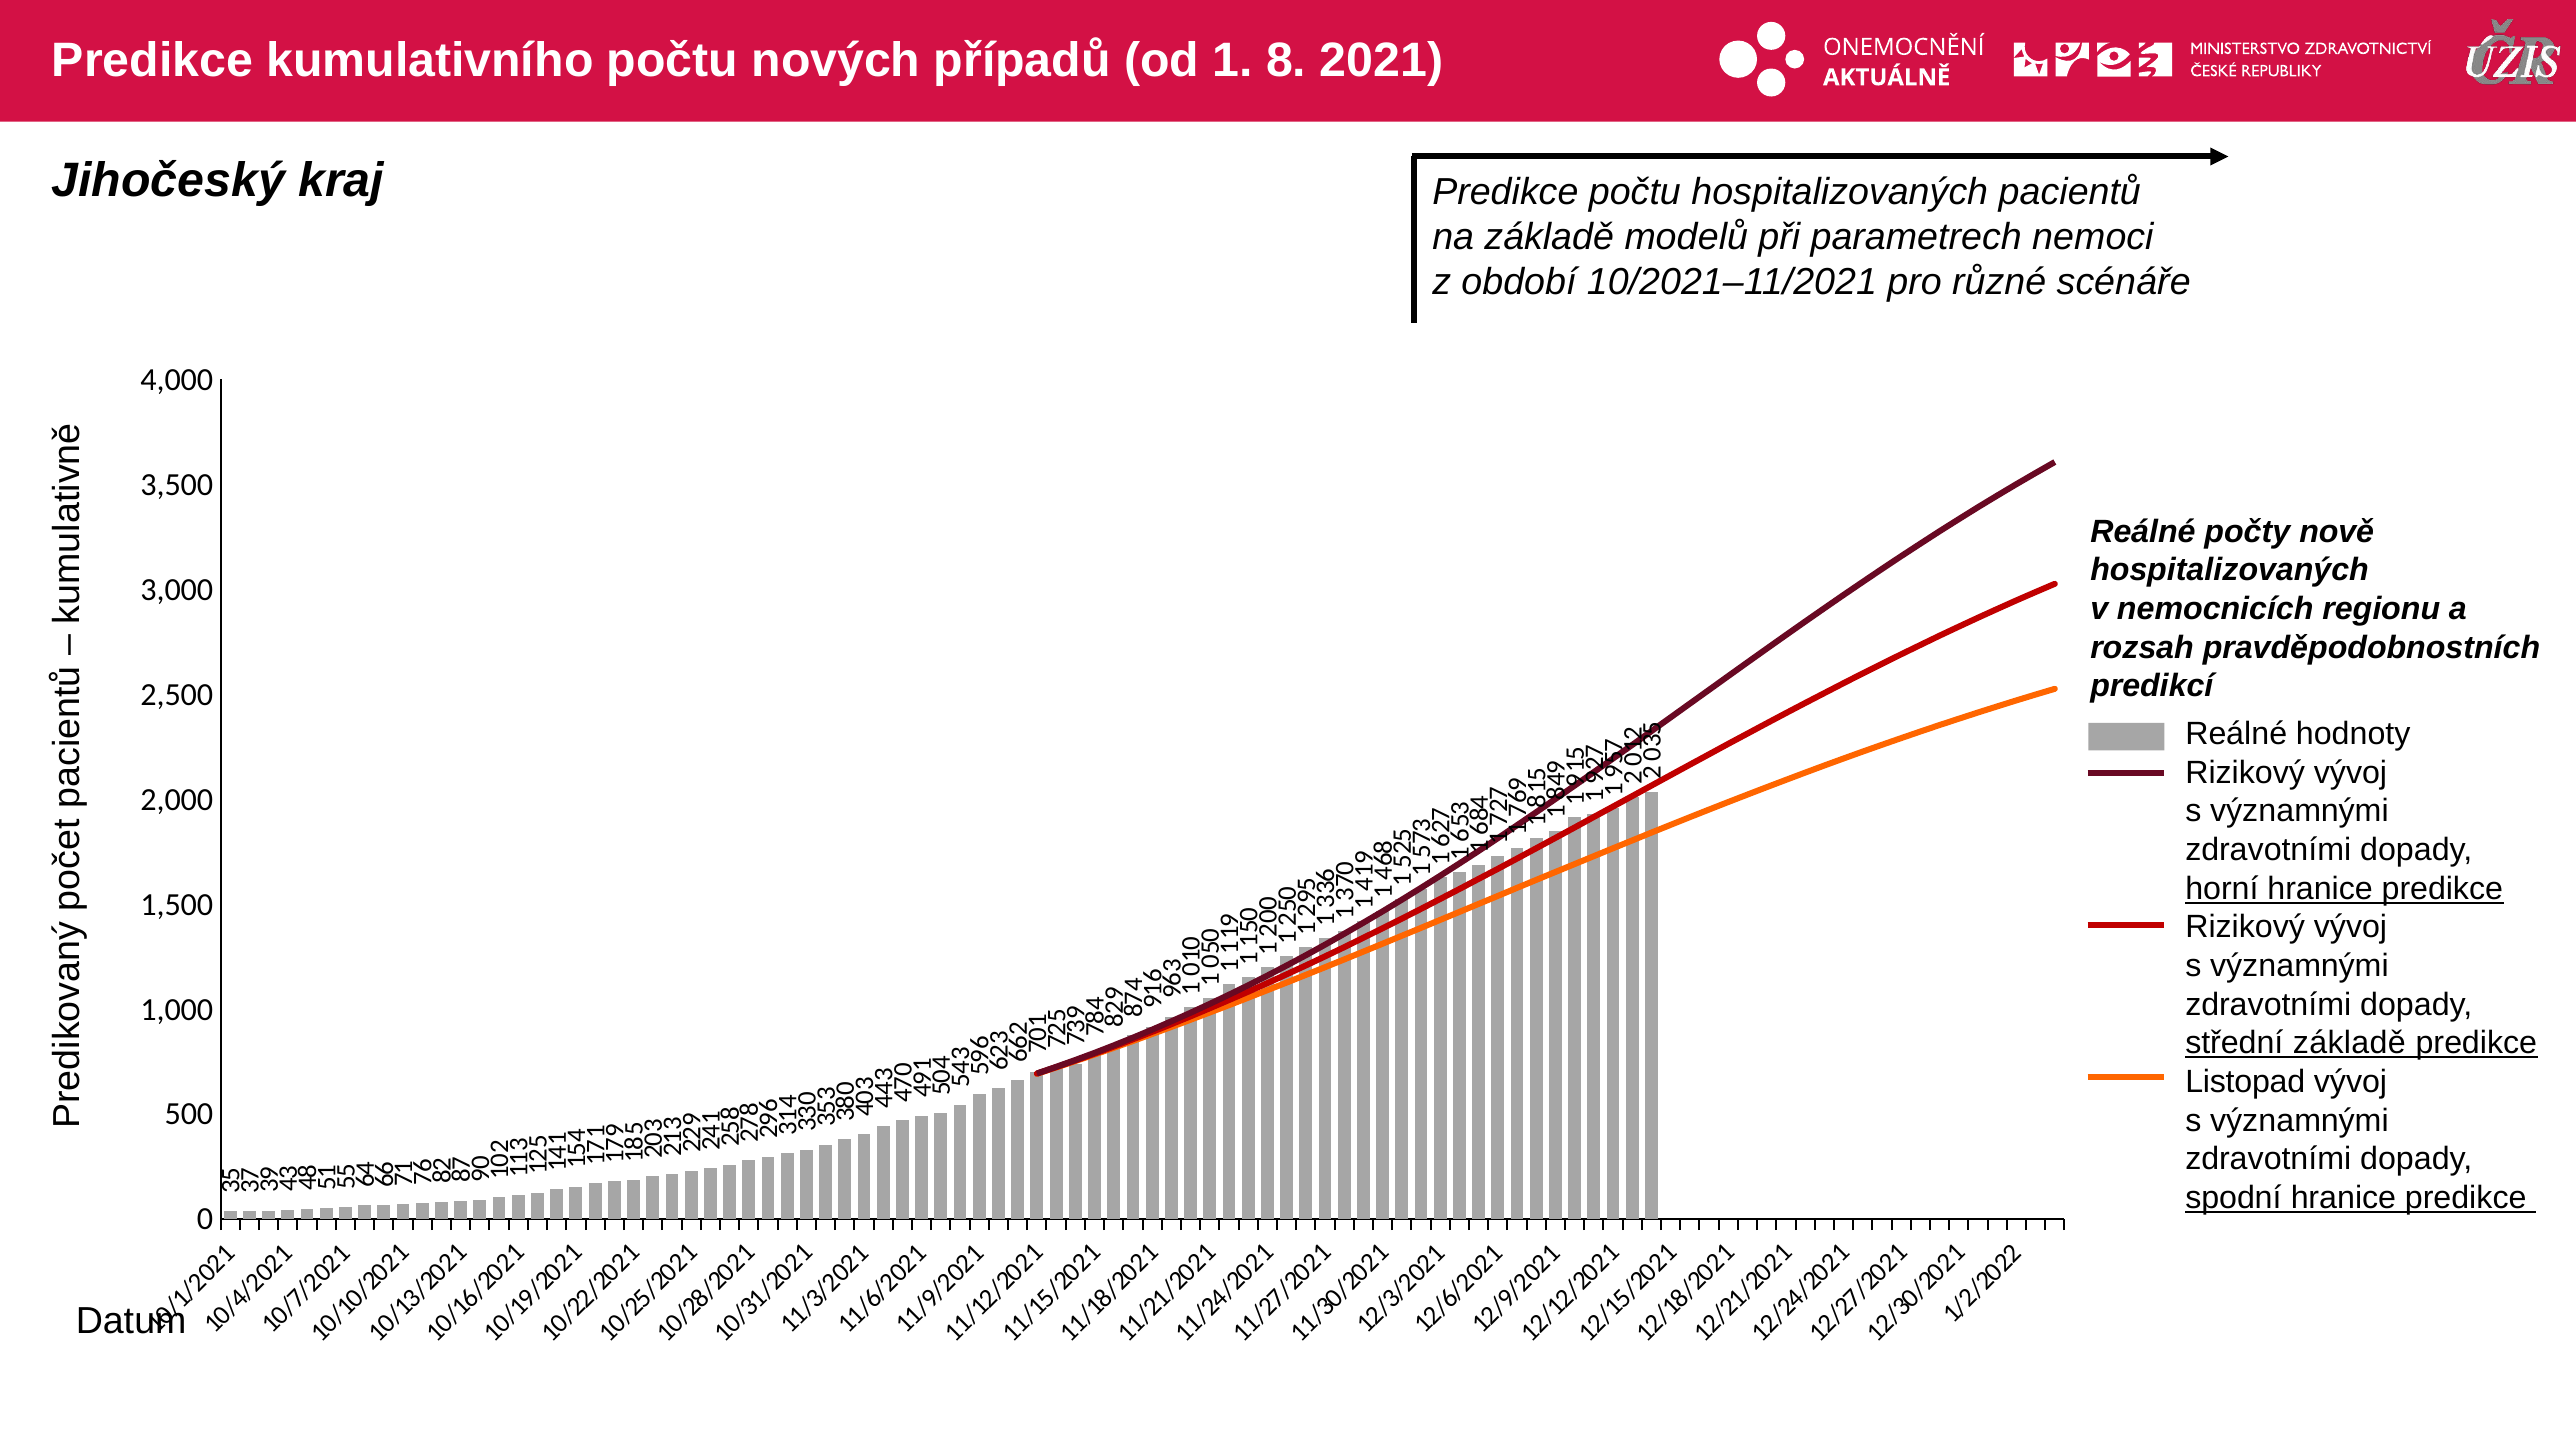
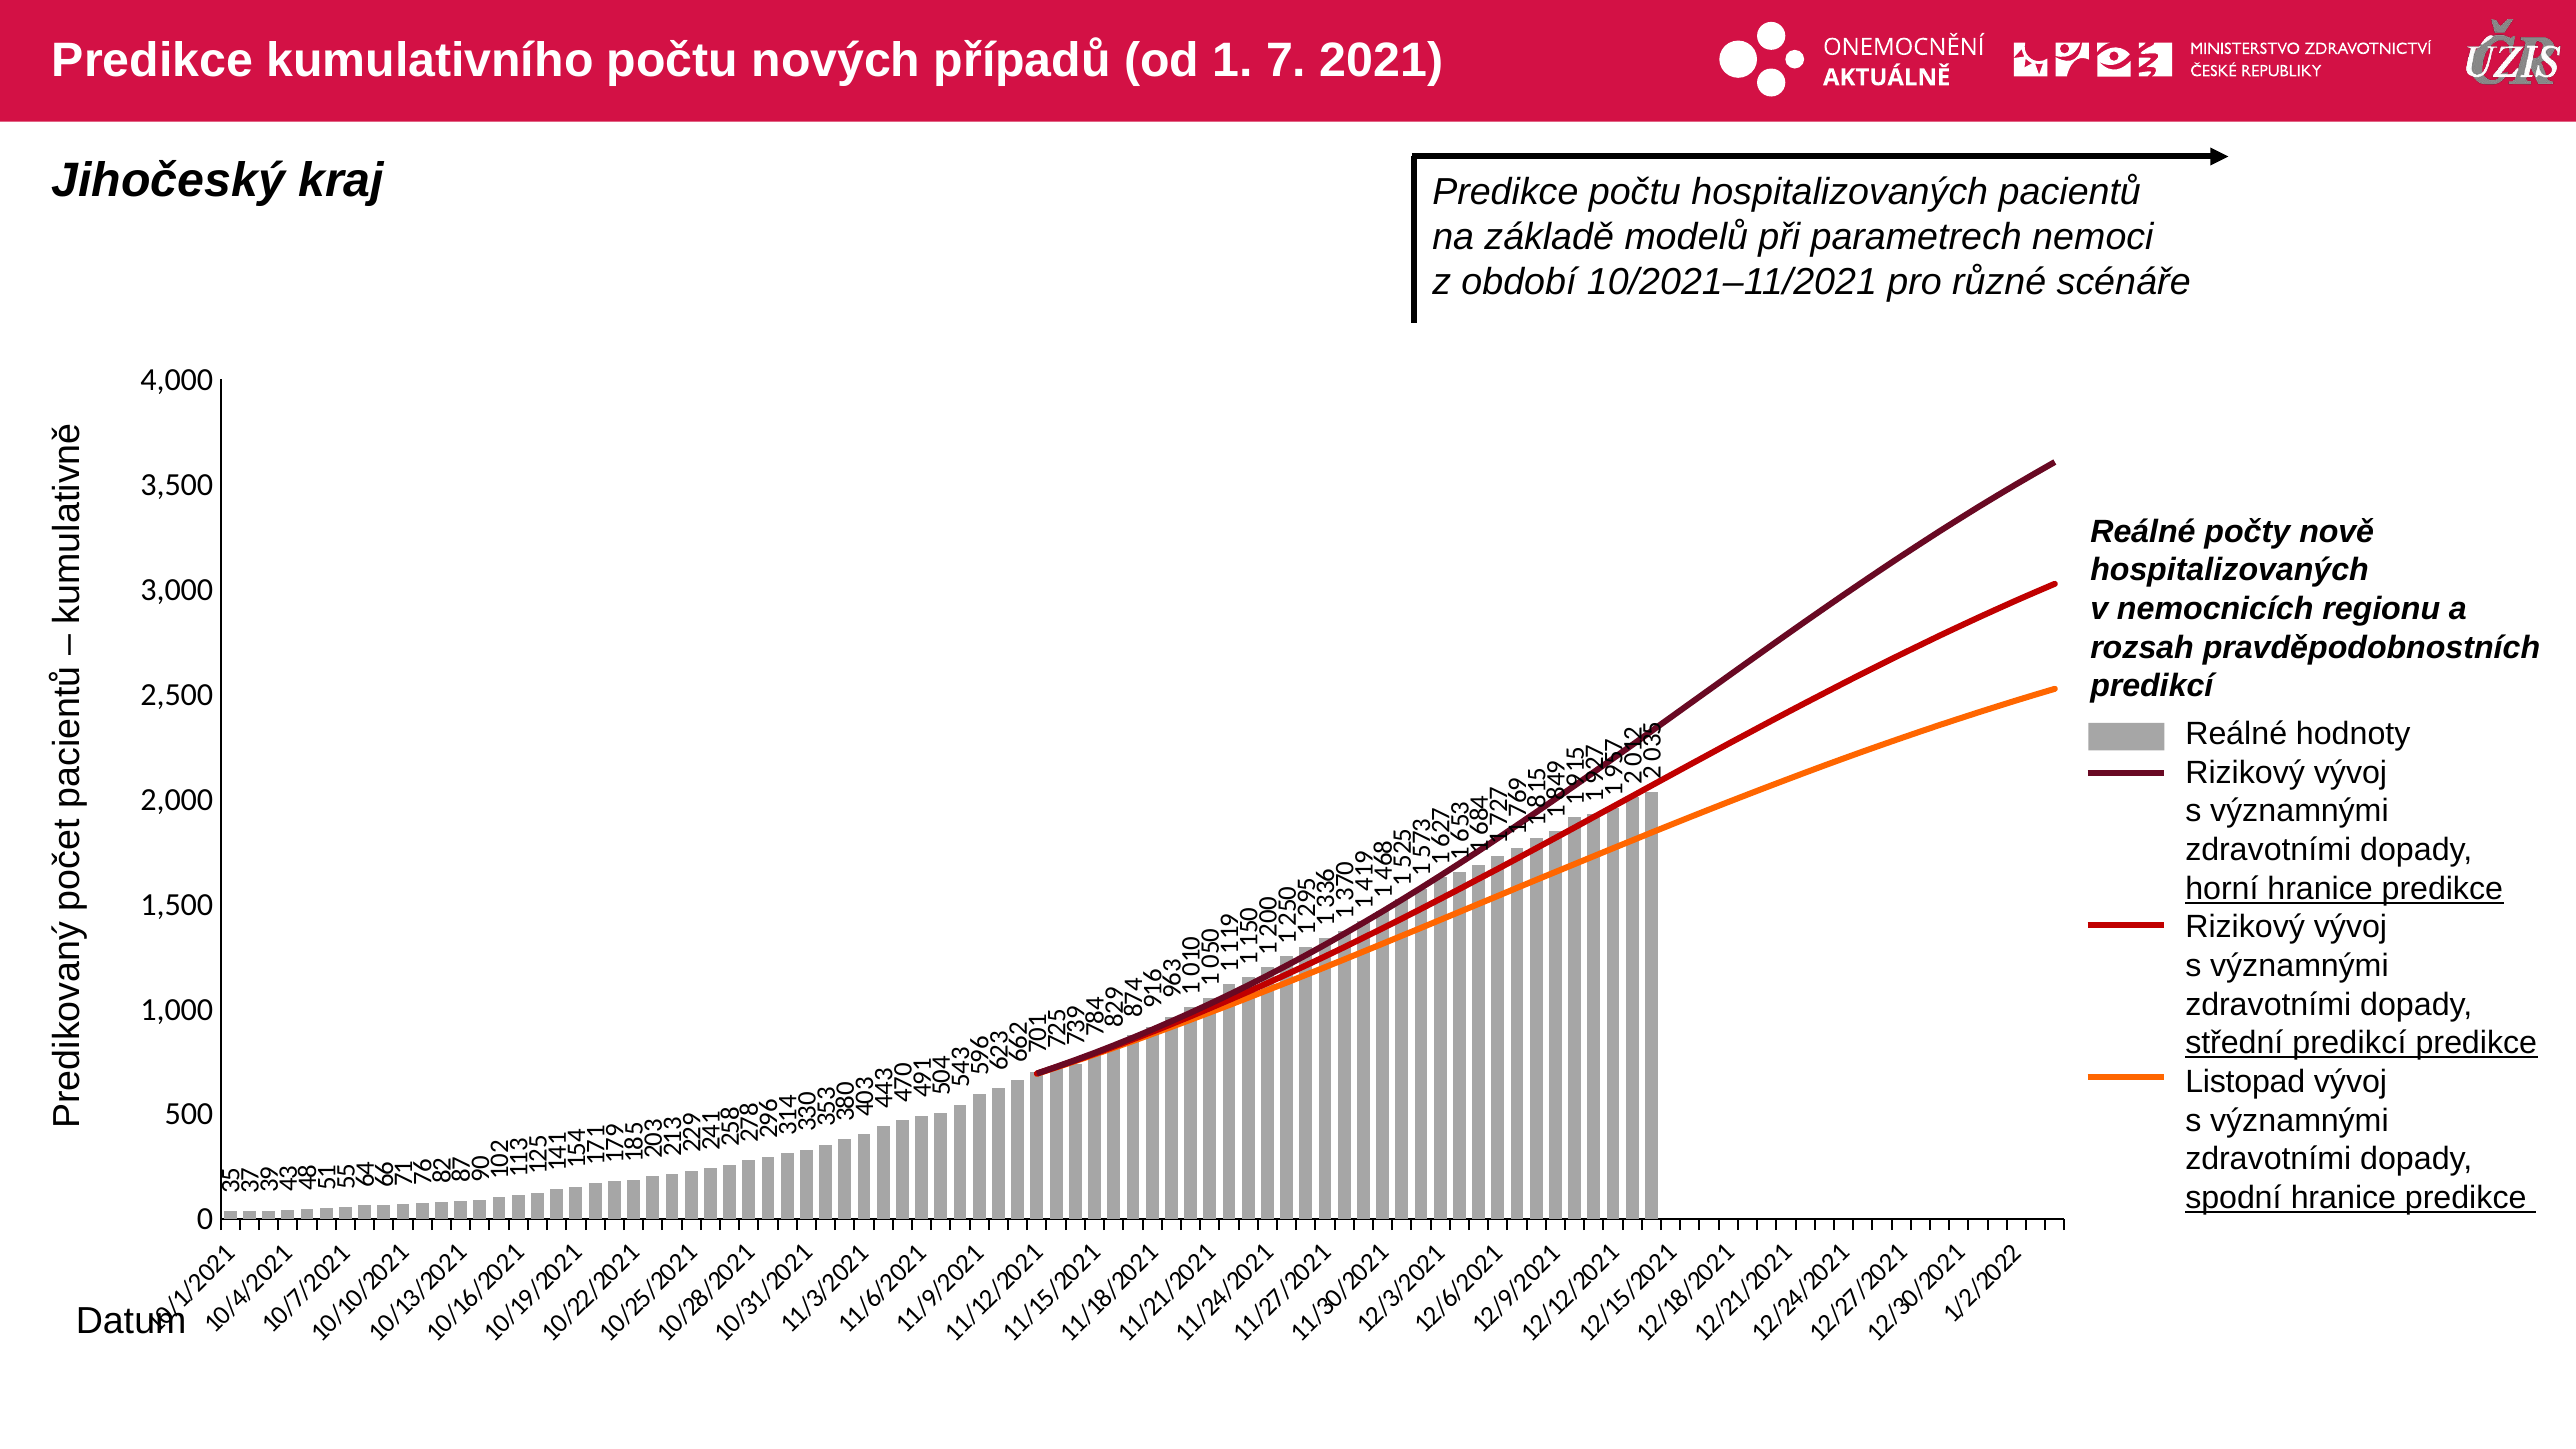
od 1 8: 8 -> 7
střední základě: základě -> predikcí
